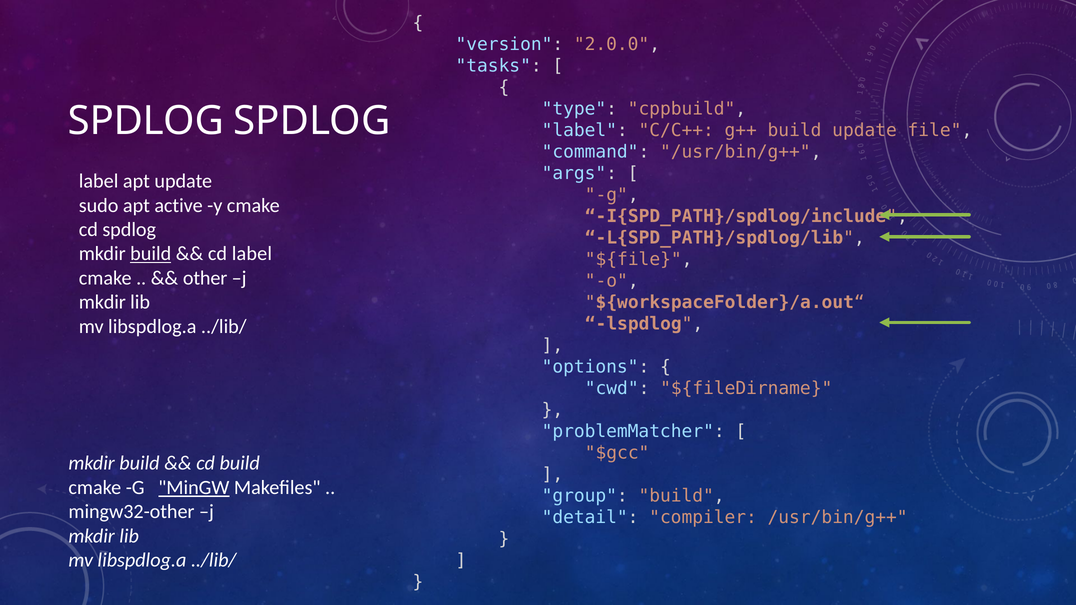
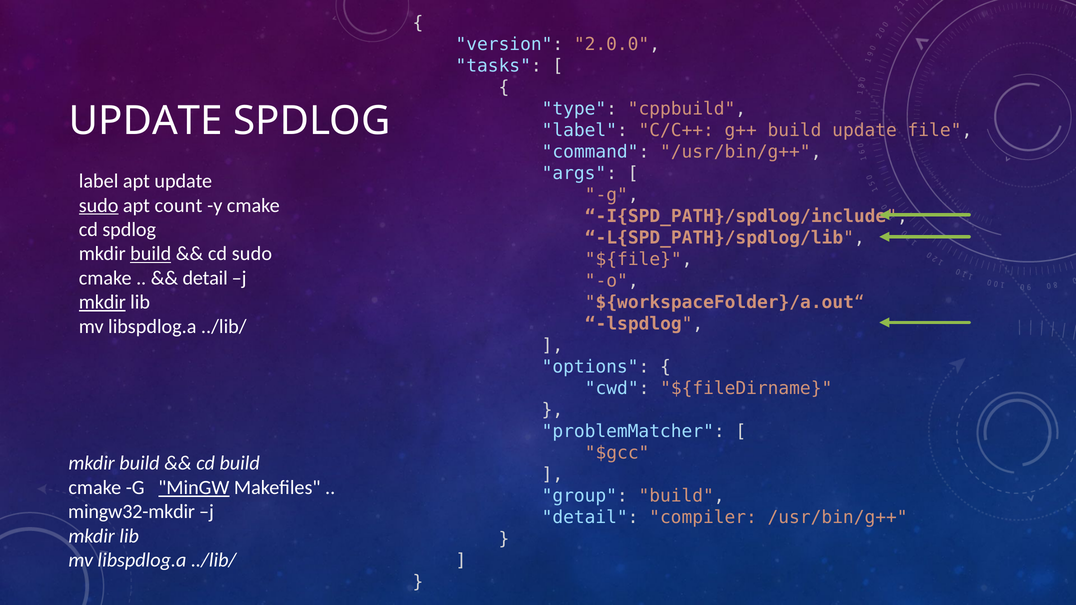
SPDLOG at (146, 121): SPDLOG -> UPDATE
sudo at (99, 205) underline: none -> present
active: active -> count
cd label: label -> sudo
other at (205, 278): other -> detail
mkdir at (102, 302) underline: none -> present
mingw32-other: mingw32-other -> mingw32-mkdir
